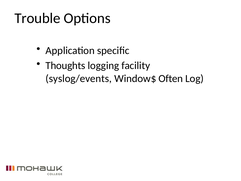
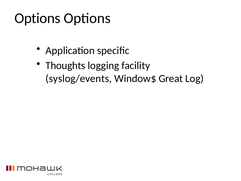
Trouble at (37, 18): Trouble -> Options
Often: Often -> Great
